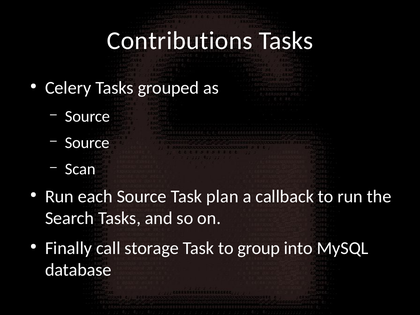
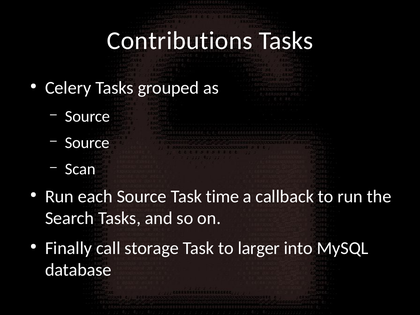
plan: plan -> time
group: group -> larger
